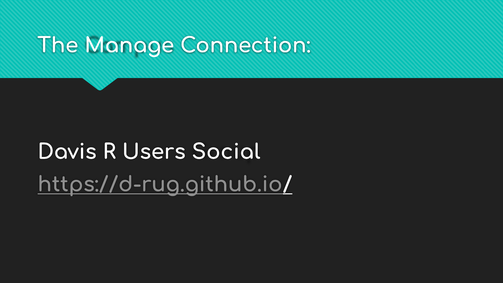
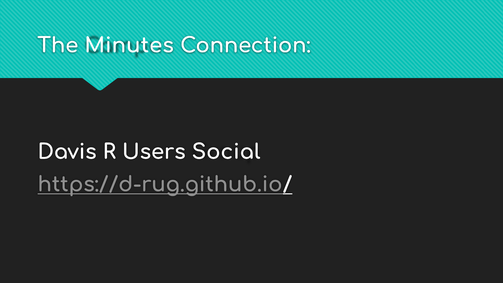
Manage: Manage -> Minutes
